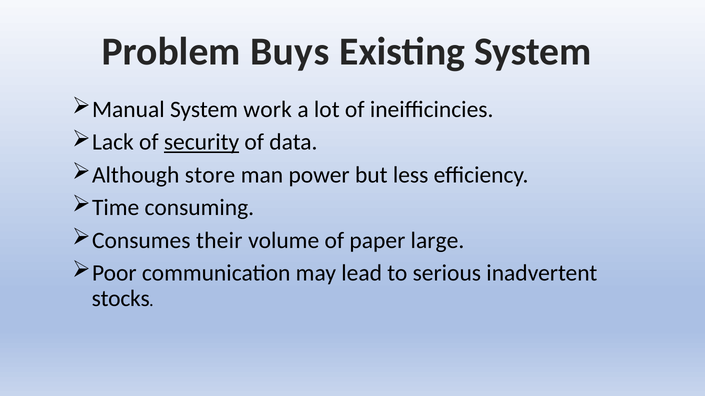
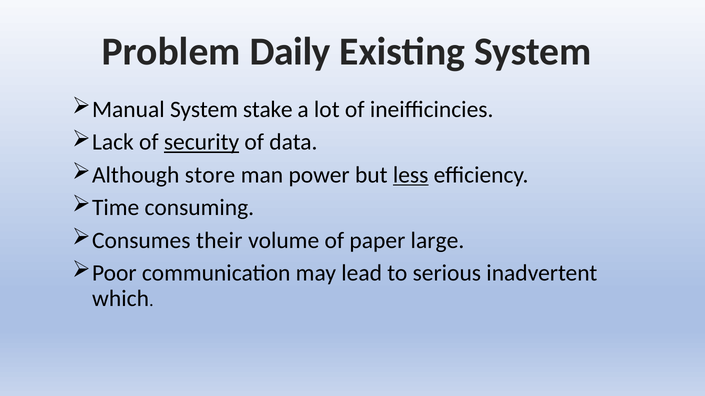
Buys: Buys -> Daily
work: work -> stake
less underline: none -> present
stocks: stocks -> which
